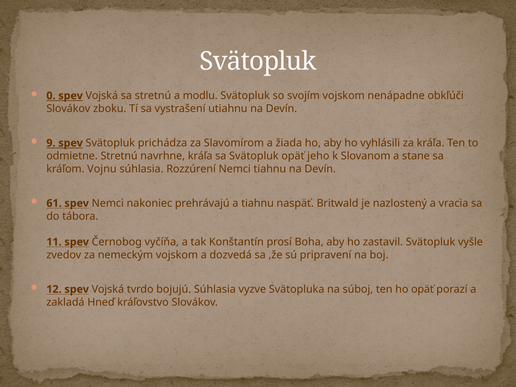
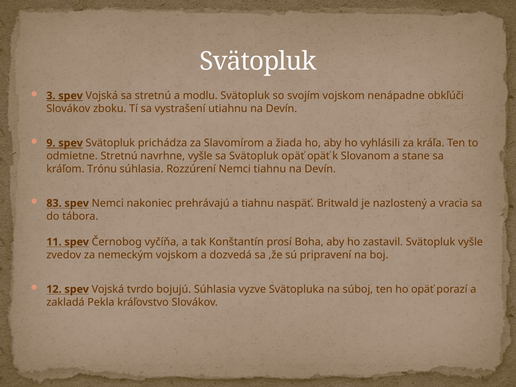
0: 0 -> 3
navrhne kráľa: kráľa -> vyšle
opäť jeho: jeho -> opäť
Vojnu: Vojnu -> Trónu
61: 61 -> 83
Hneď: Hneď -> Pekla
